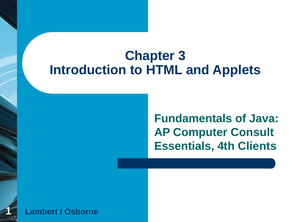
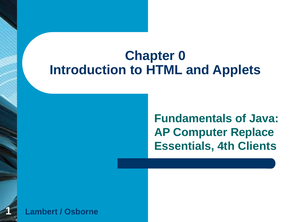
3: 3 -> 0
Consult: Consult -> Replace
